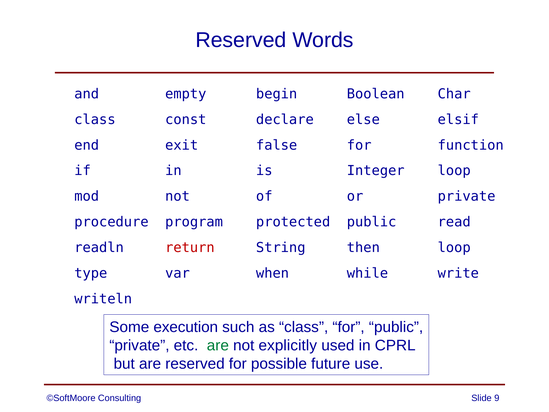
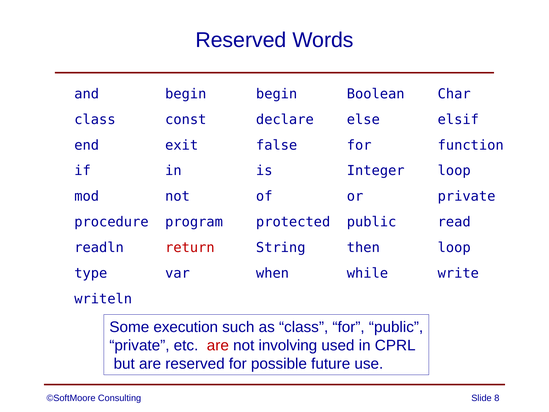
and empty: empty -> begin
are at (218, 345) colour: green -> red
explicitly: explicitly -> involving
9: 9 -> 8
